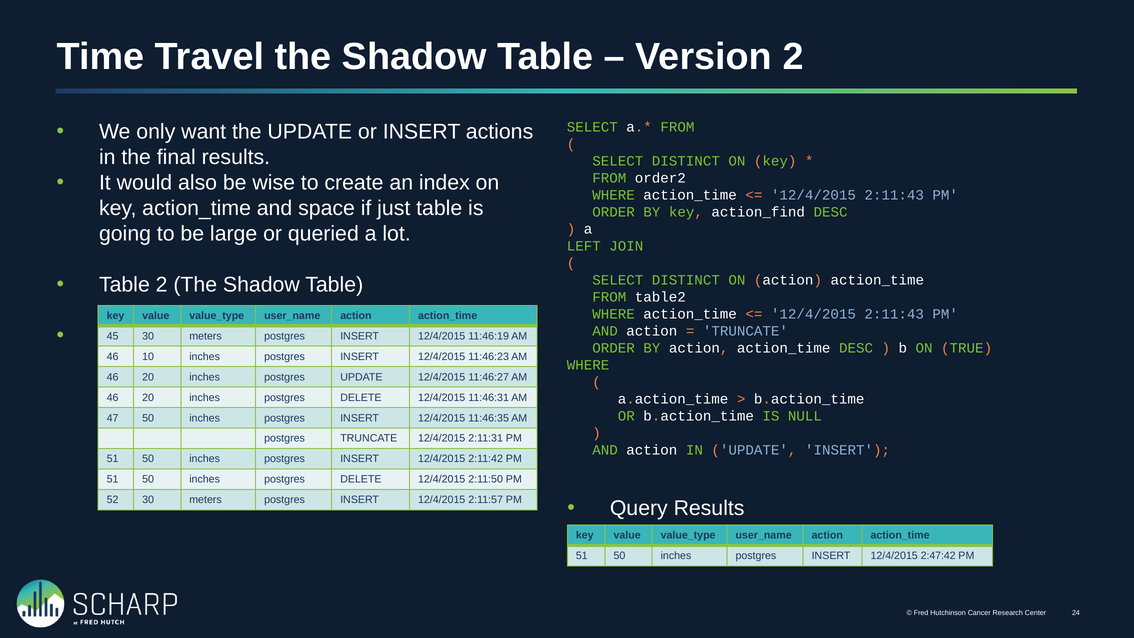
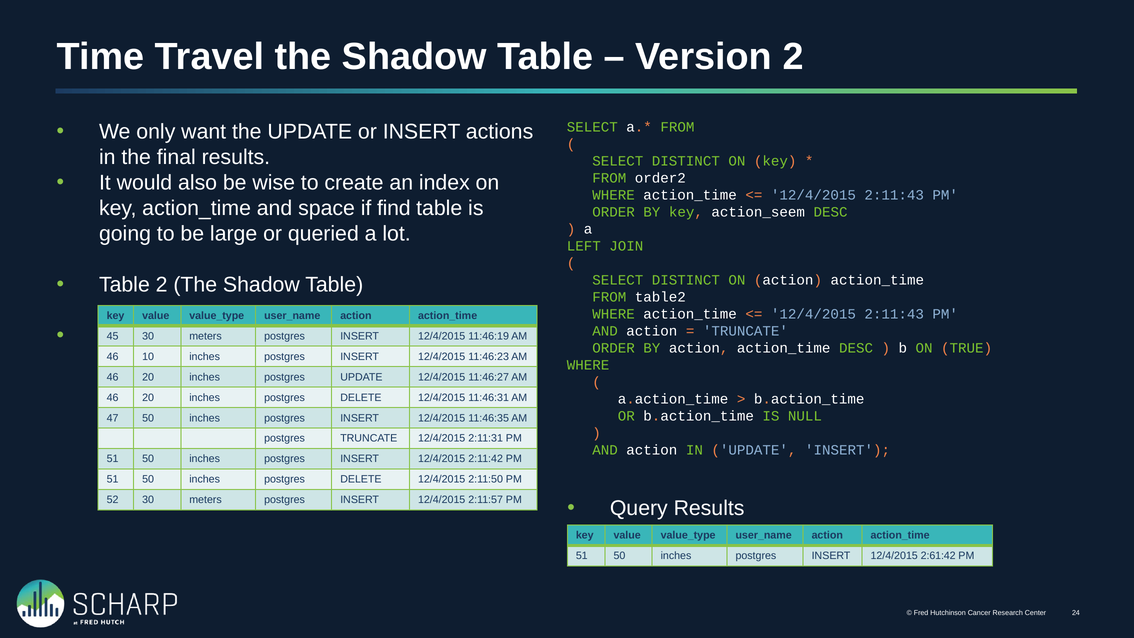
just: just -> find
action_find: action_find -> action_seem
2:47:42: 2:47:42 -> 2:61:42
